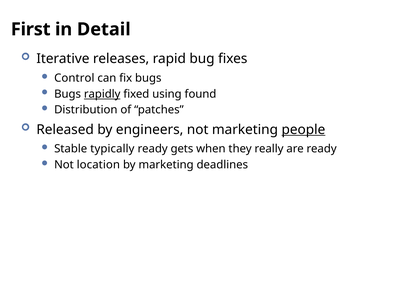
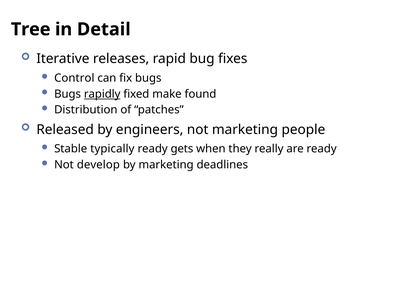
First: First -> Tree
using: using -> make
people underline: present -> none
location: location -> develop
